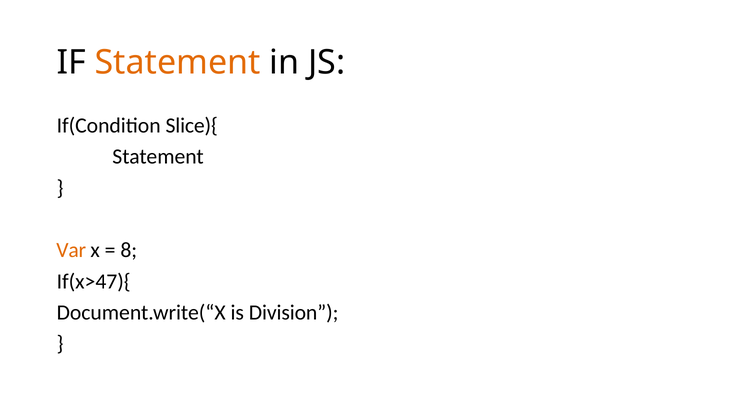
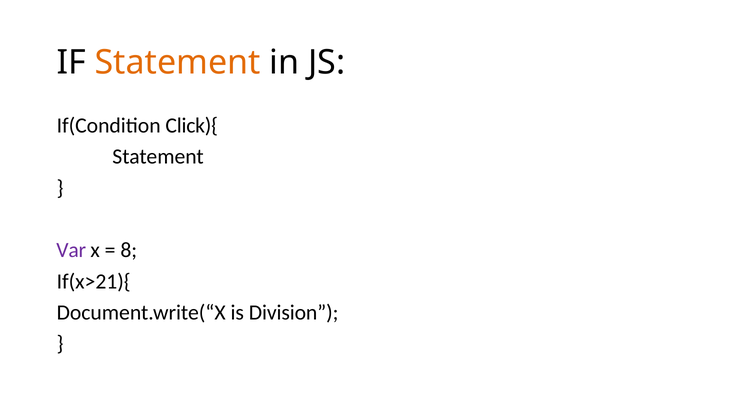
Slice){: Slice){ -> Click){
Var colour: orange -> purple
If(x>47){: If(x>47){ -> If(x>21){
